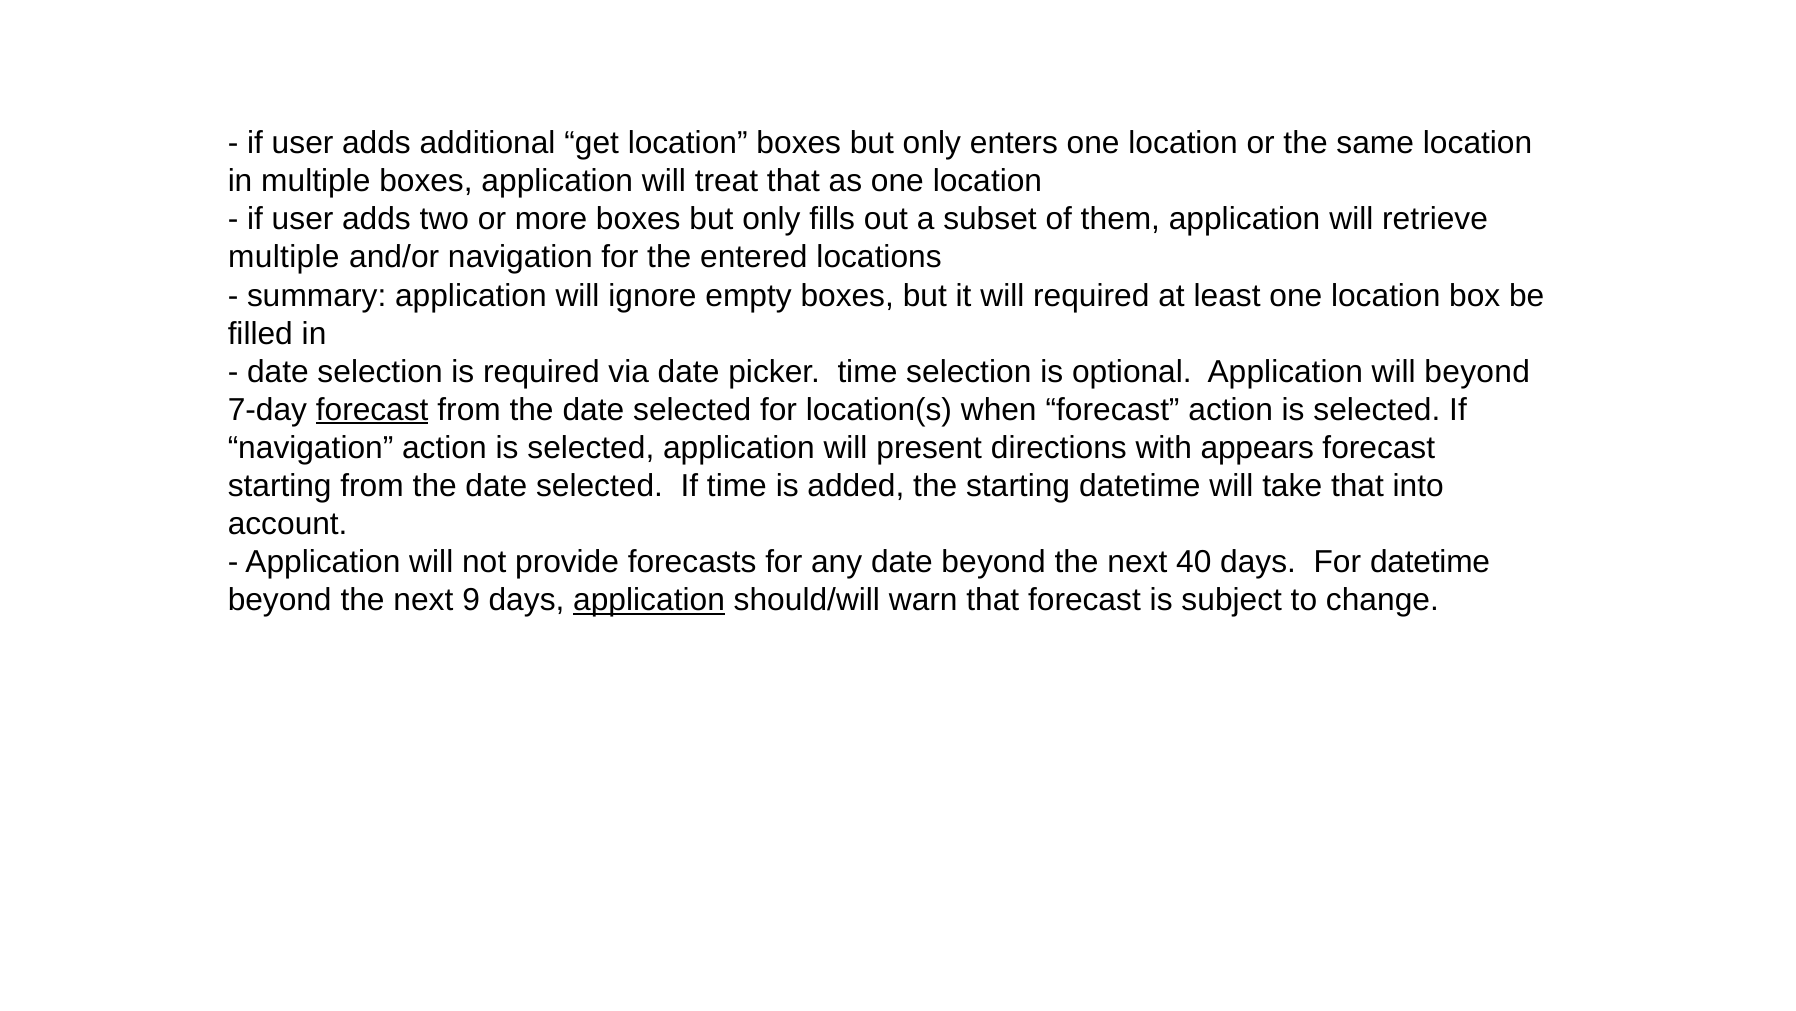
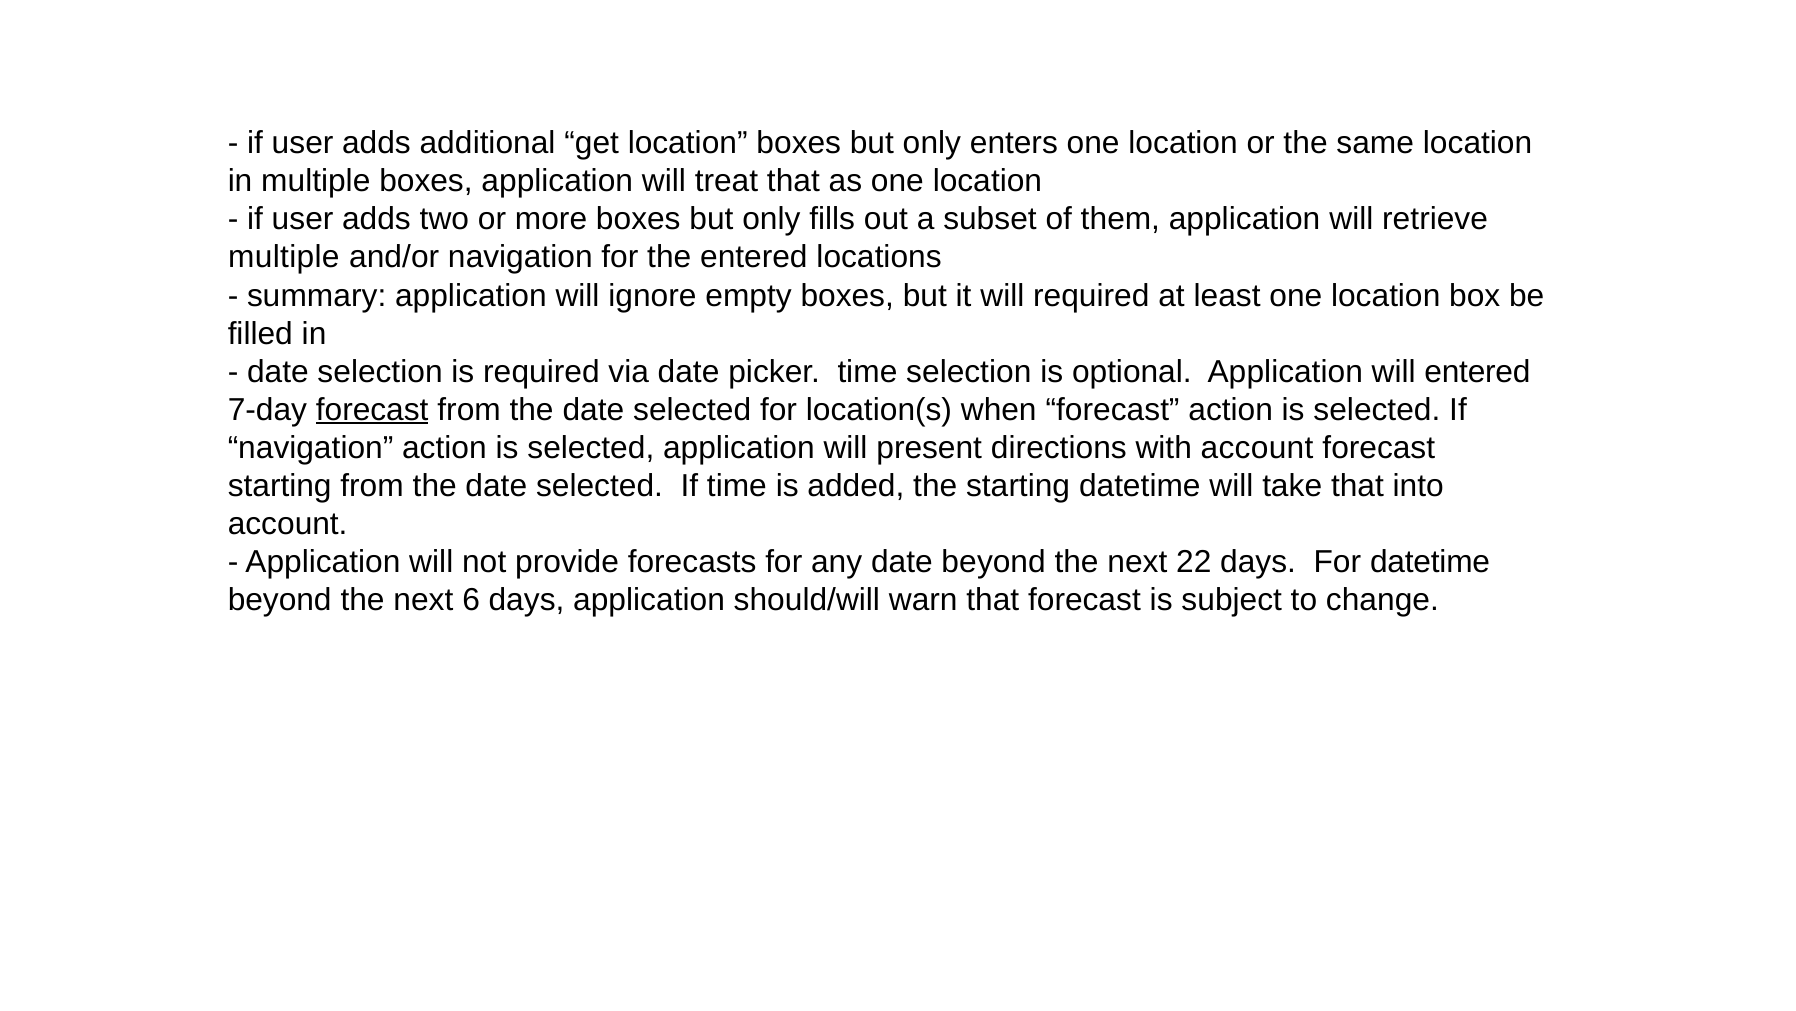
will beyond: beyond -> entered
with appears: appears -> account
40: 40 -> 22
9: 9 -> 6
application at (649, 600) underline: present -> none
